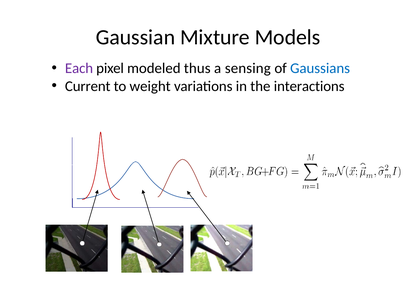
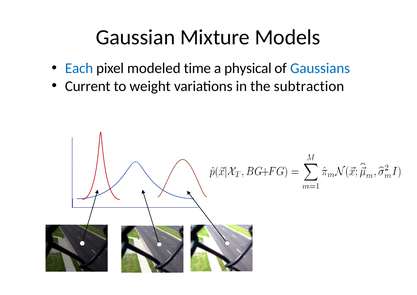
Each colour: purple -> blue
thus: thus -> time
sensing: sensing -> physical
interactions: interactions -> subtraction
